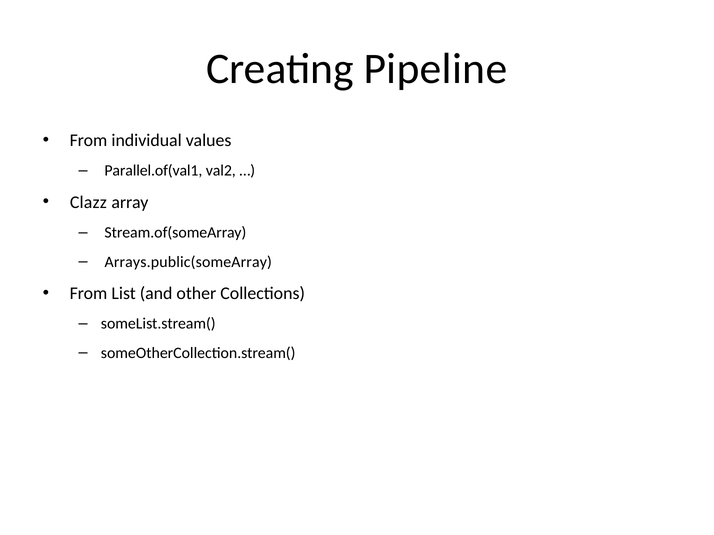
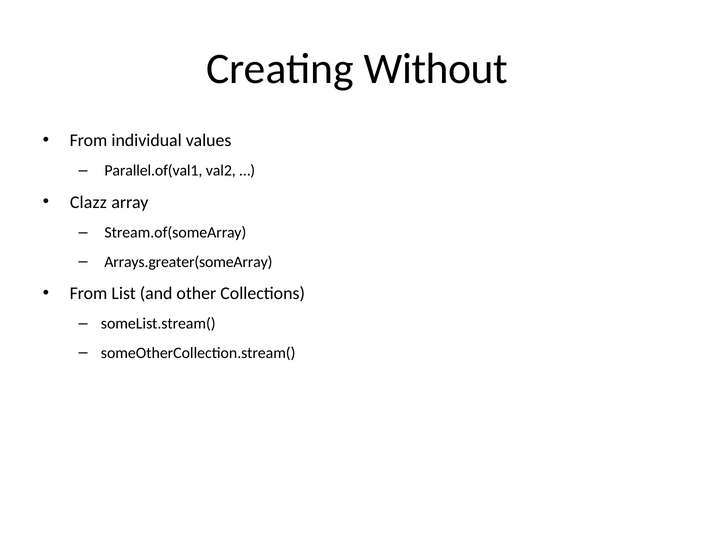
Pipeline: Pipeline -> Without
Arrays.public(someArray: Arrays.public(someArray -> Arrays.greater(someArray
